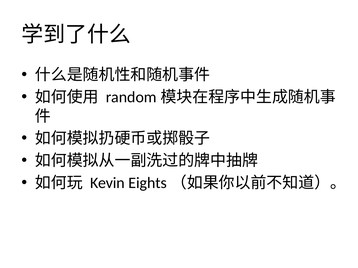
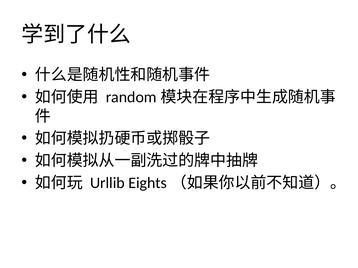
Kevin: Kevin -> Urllib
